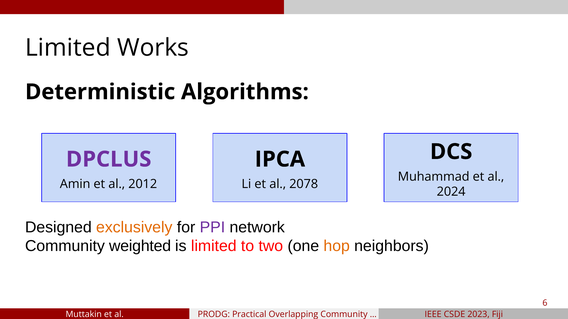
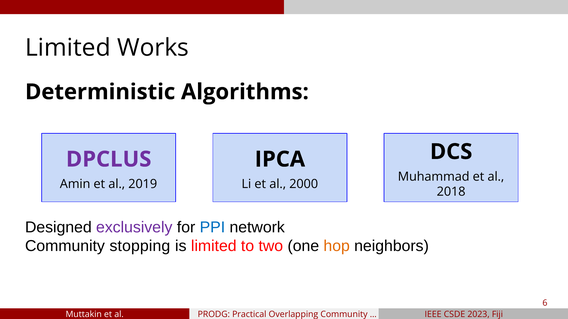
2012: 2012 -> 2019
2078: 2078 -> 2000
2024: 2024 -> 2018
exclusively colour: orange -> purple
PPI colour: purple -> blue
weighted: weighted -> stopping
